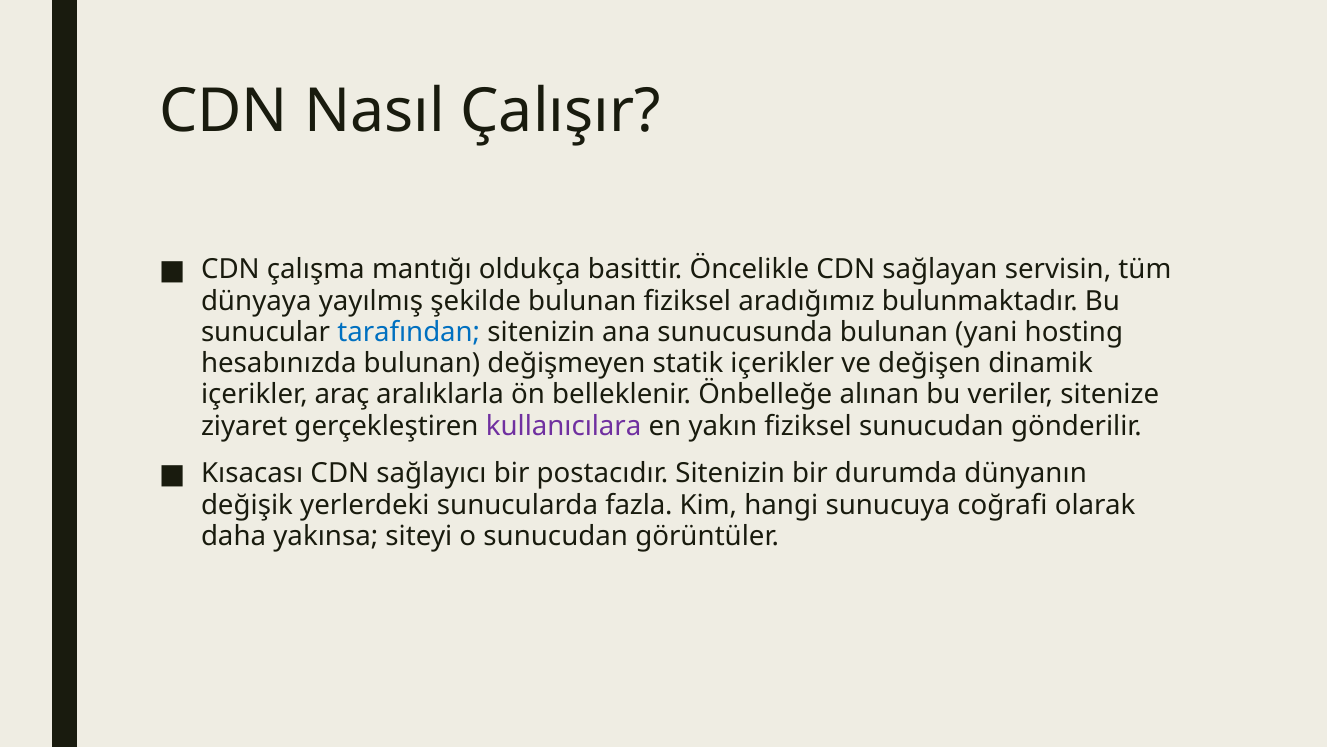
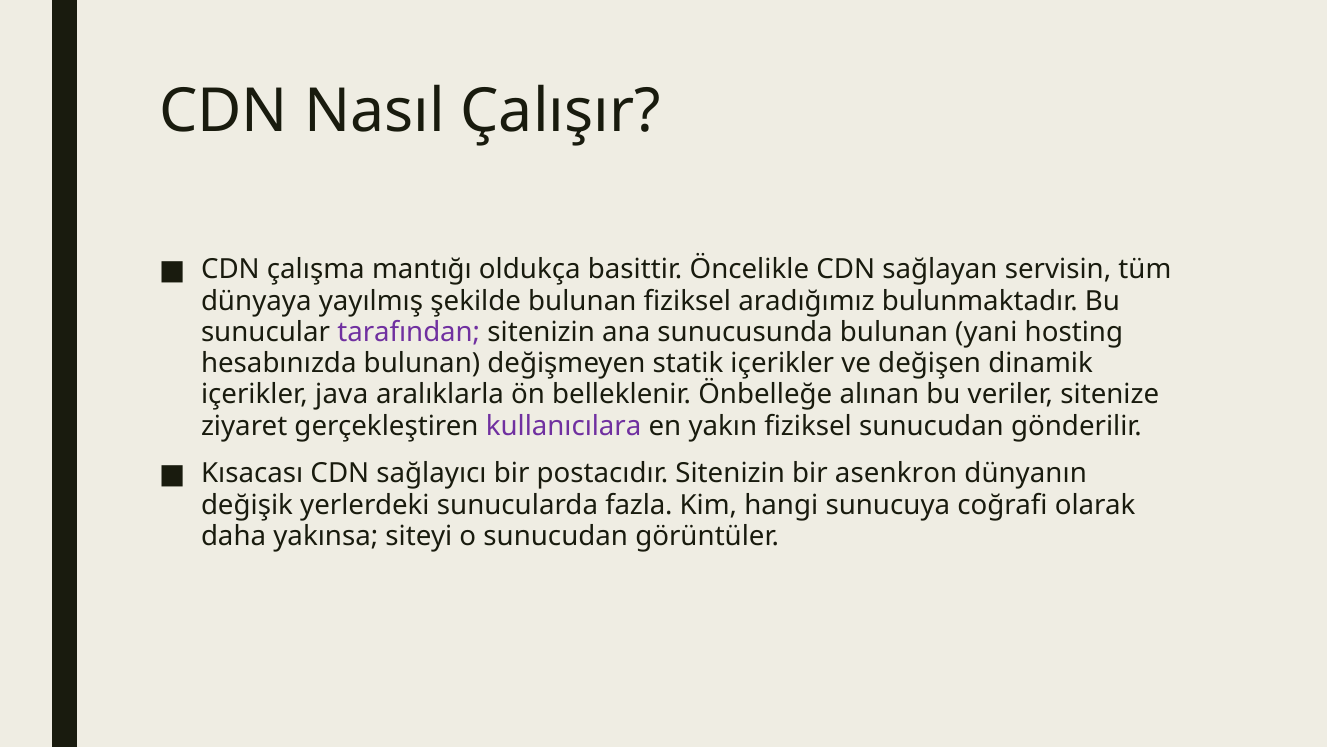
tarafından colour: blue -> purple
araç: araç -> java
durumda: durumda -> asenkron
